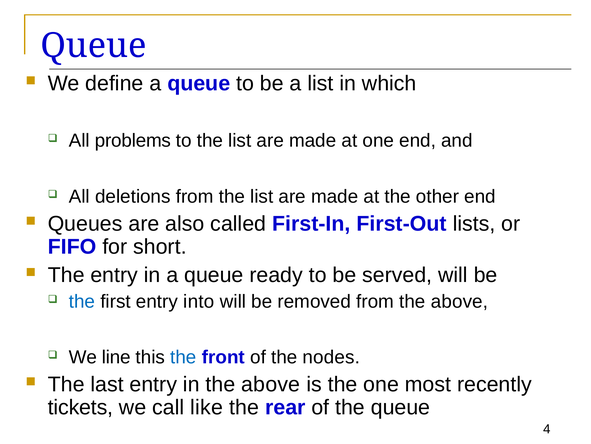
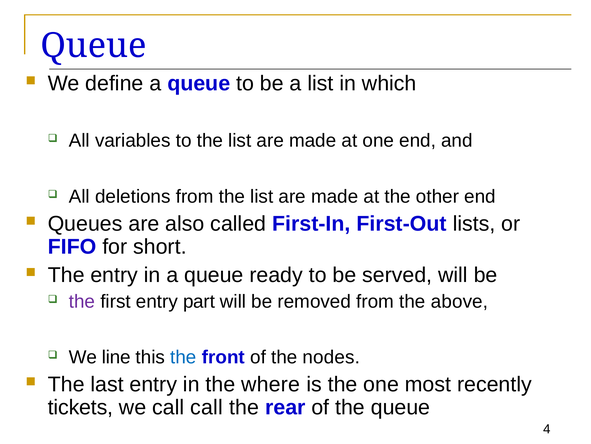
problems: problems -> variables
the at (82, 301) colour: blue -> purple
into: into -> part
in the above: above -> where
call like: like -> call
